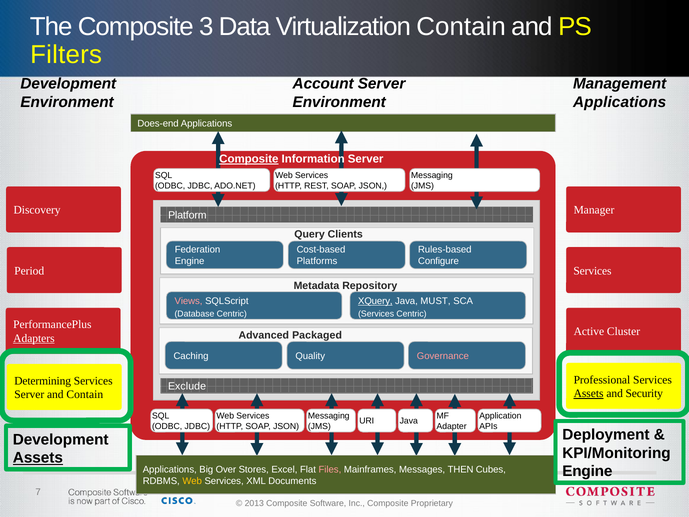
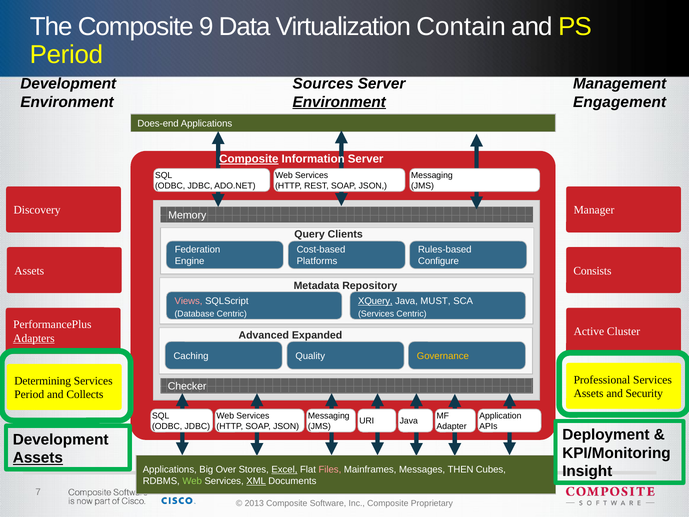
3: 3 -> 9
Filters at (66, 55): Filters -> Period
Account: Account -> Sources
Environment at (339, 102) underline: none -> present
Applications at (620, 102): Applications -> Engagement
Platform: Platform -> Memory
Period at (29, 271): Period -> Assets
Services at (592, 271): Services -> Consists
Packaged: Packaged -> Expanded
Governance colour: pink -> yellow
Exclude: Exclude -> Checker
Assets at (589, 393) underline: present -> none
Server at (29, 394): Server -> Period
and Contain: Contain -> Collects
Engine at (587, 471): Engine -> Insight
Excel underline: none -> present
Web at (192, 481) colour: yellow -> light green
XML underline: none -> present
